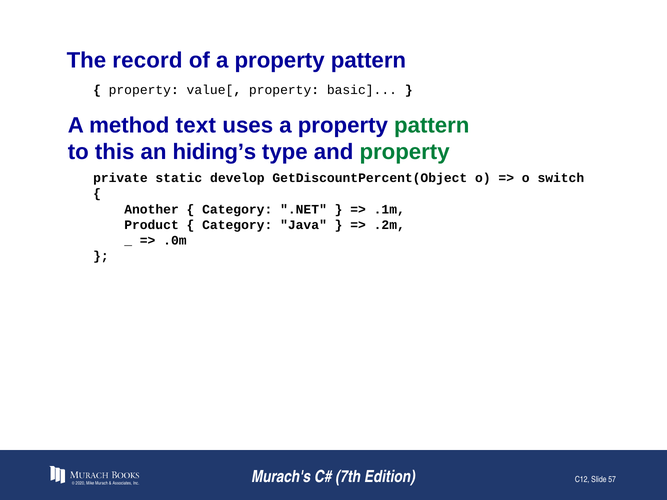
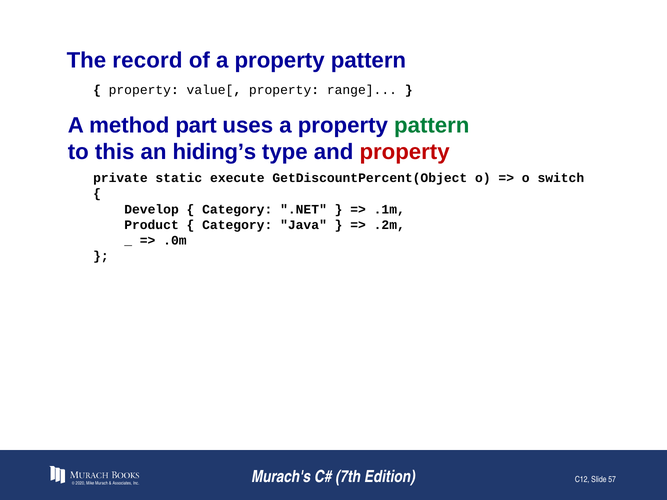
basic: basic -> range
text: text -> part
property at (405, 152) colour: green -> red
develop: develop -> execute
Another: Another -> Develop
